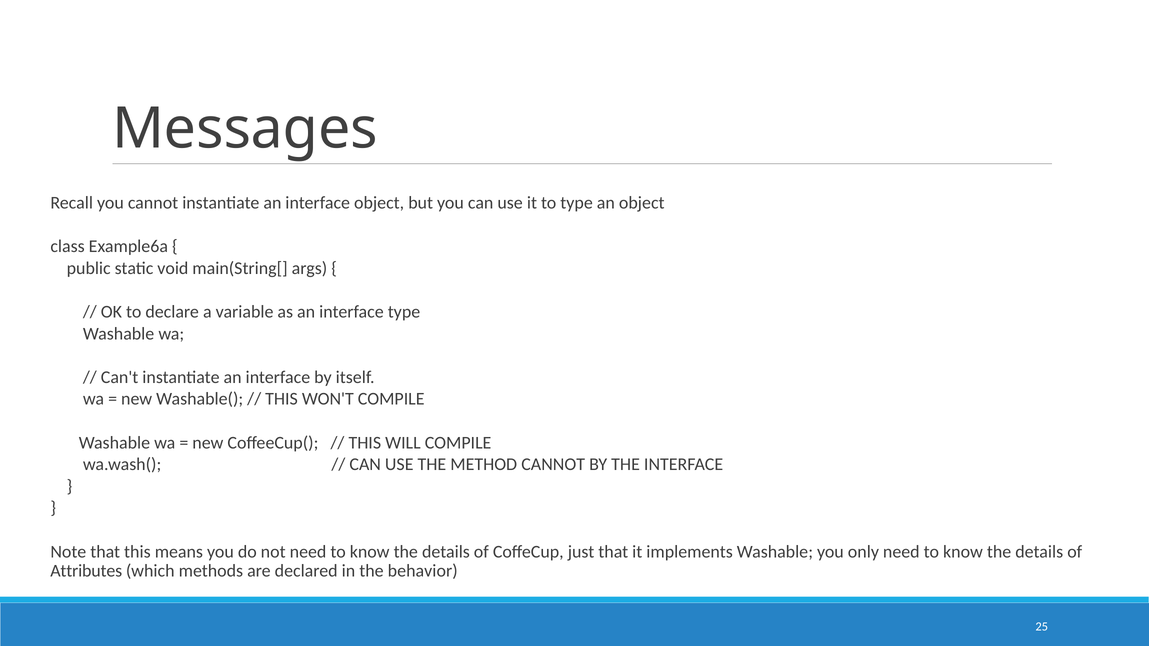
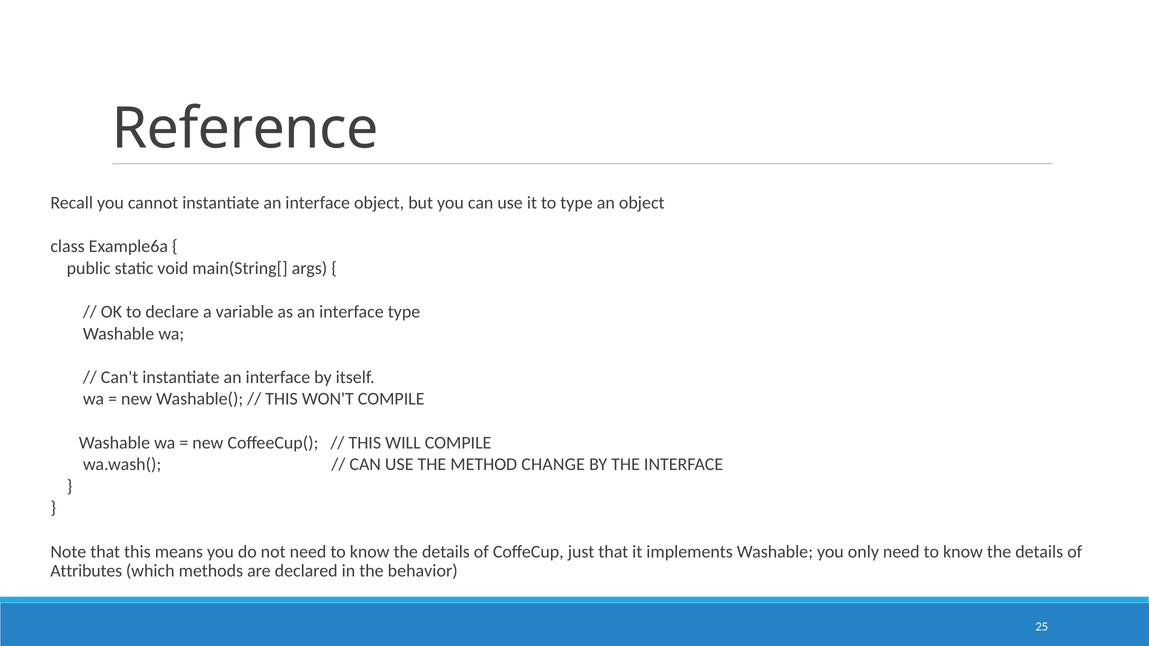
Messages: Messages -> Reference
METHOD CANNOT: CANNOT -> CHANGE
